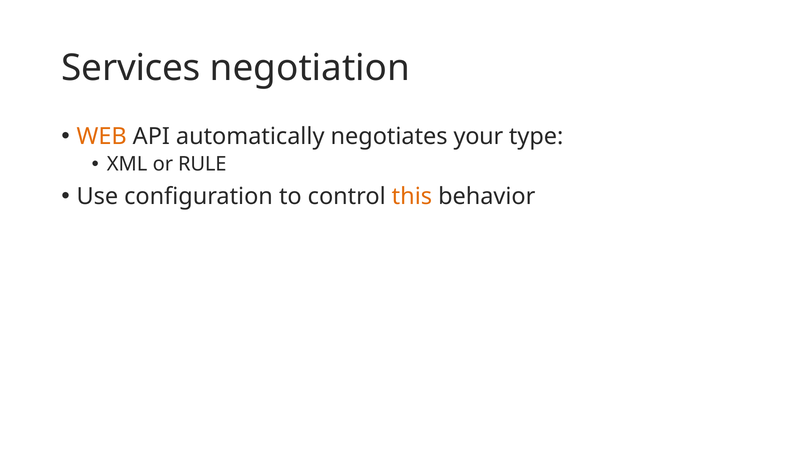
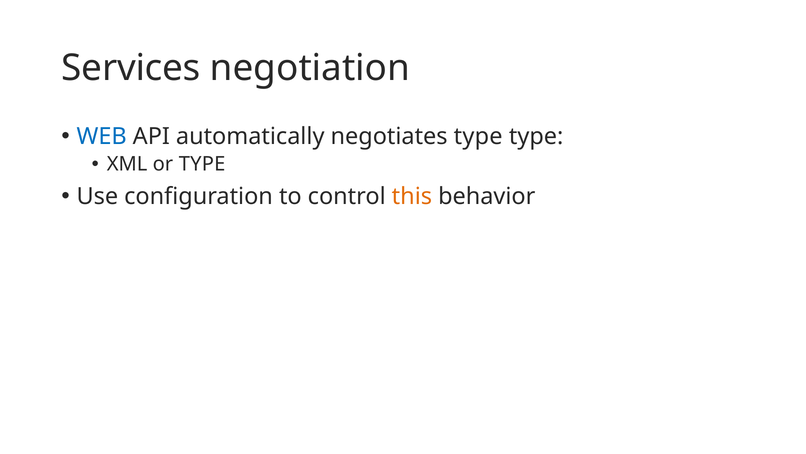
WEB colour: orange -> blue
negotiates your: your -> type
or RULE: RULE -> TYPE
